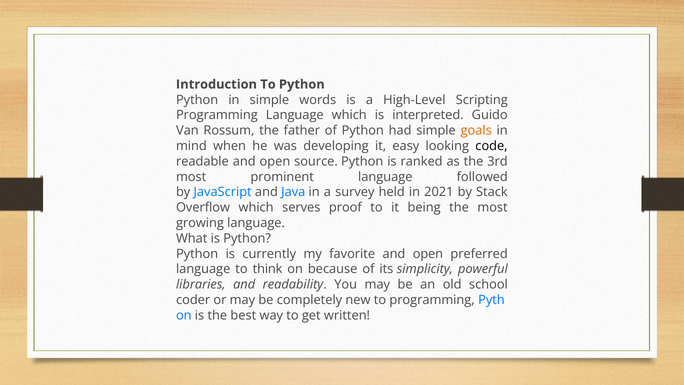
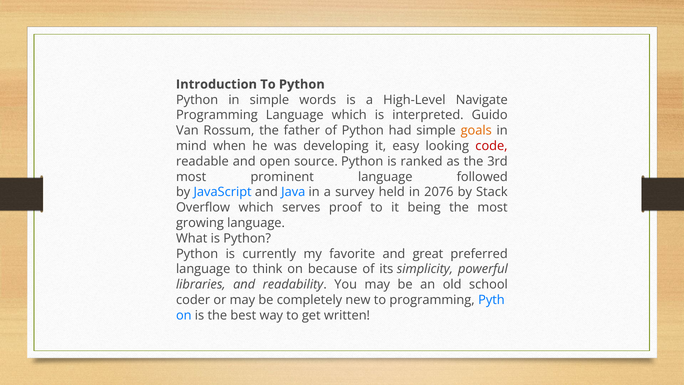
Scripting: Scripting -> Navigate
code colour: black -> red
2021: 2021 -> 2076
favorite and open: open -> great
